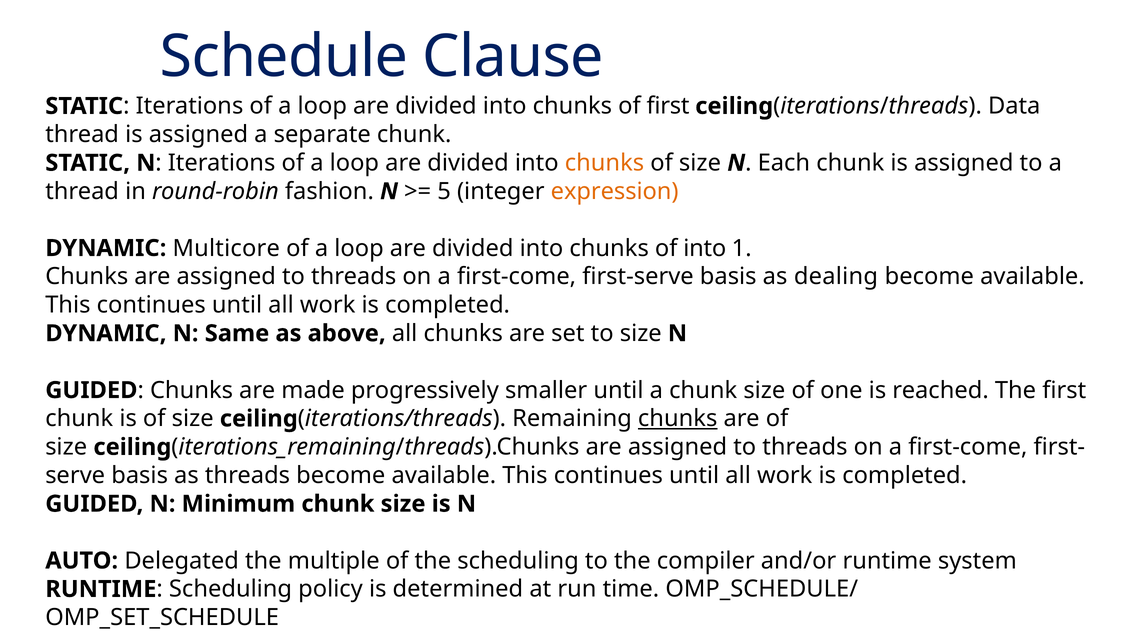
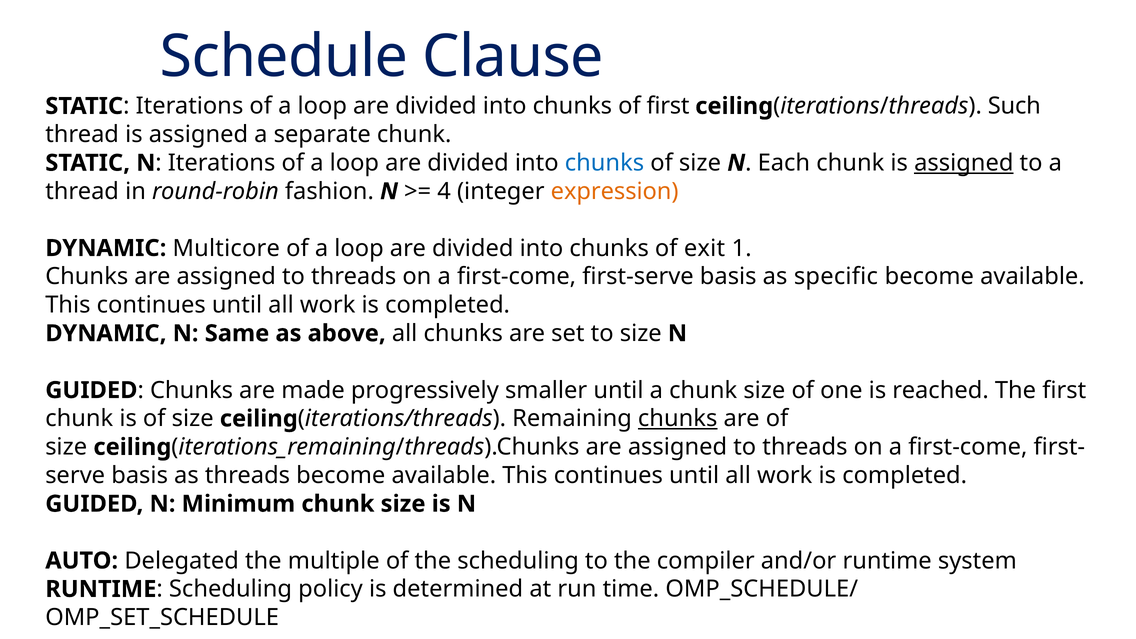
Data: Data -> Such
chunks at (604, 163) colour: orange -> blue
assigned at (964, 163) underline: none -> present
5: 5 -> 4
of into: into -> exit
dealing: dealing -> specific
